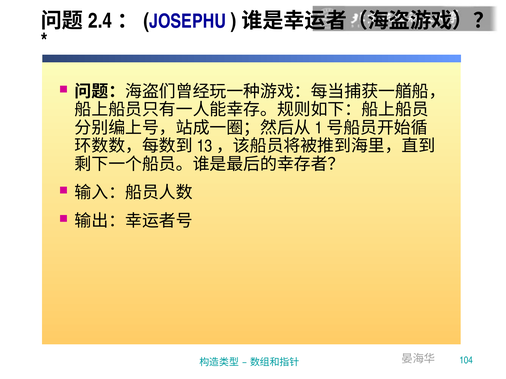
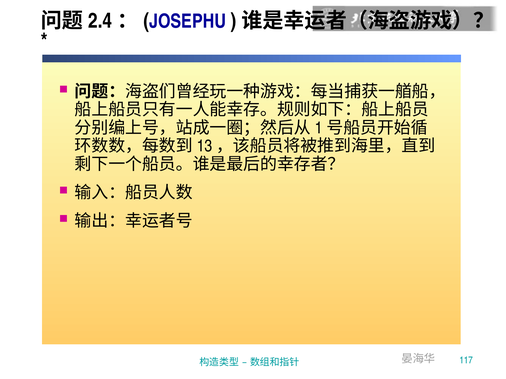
104: 104 -> 117
